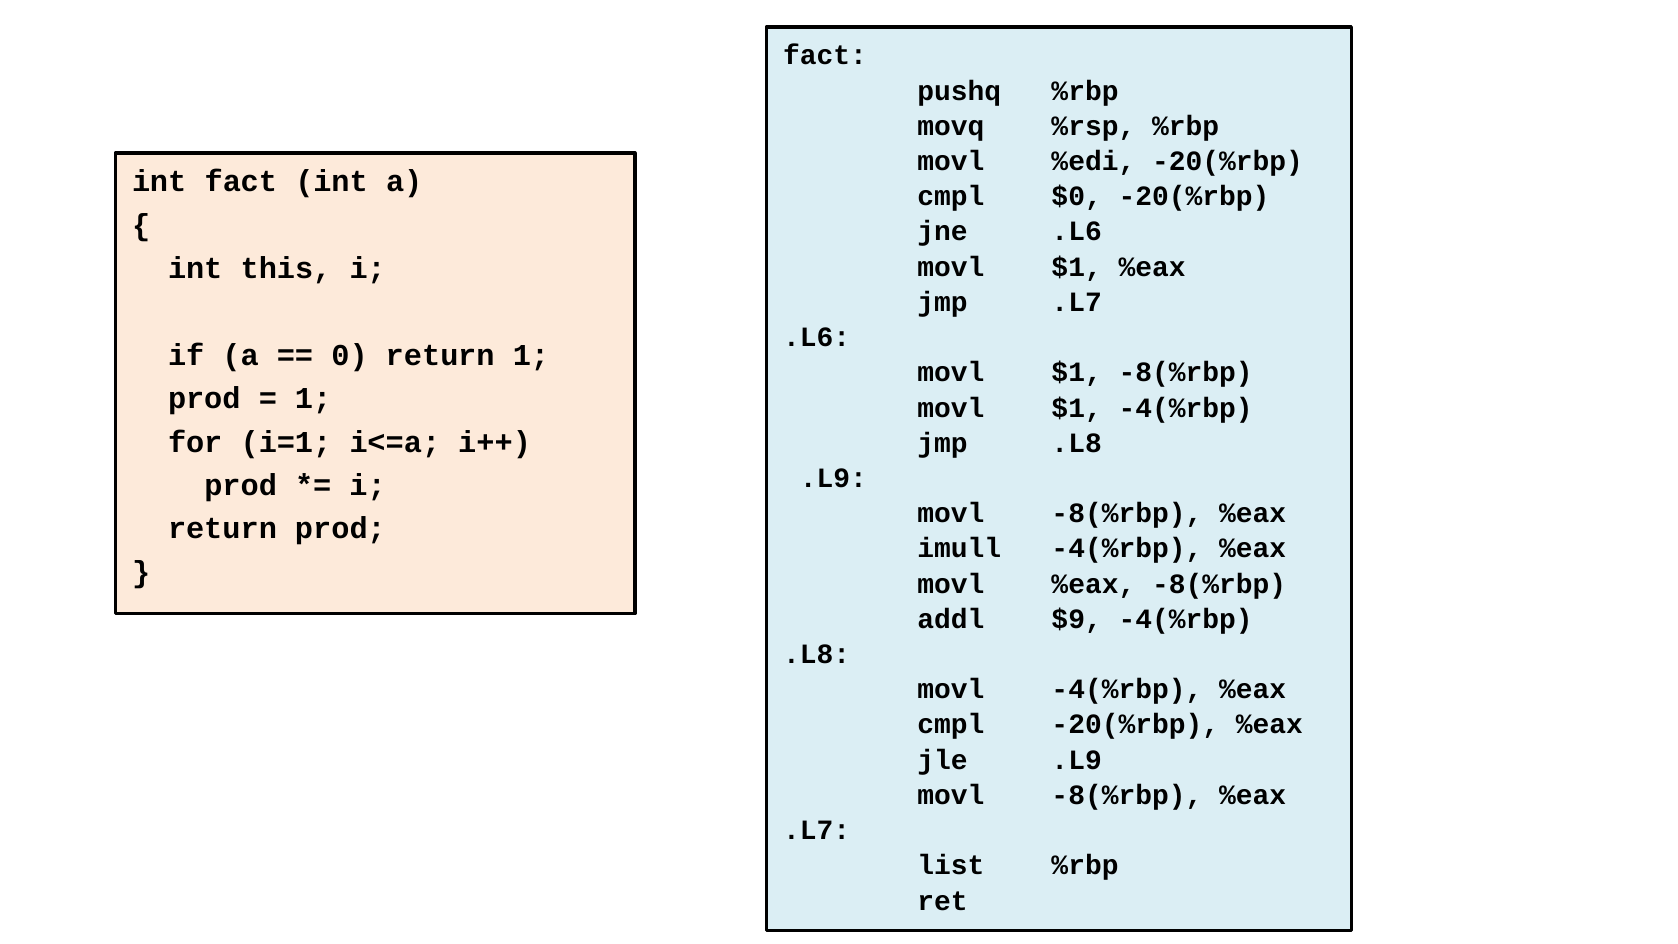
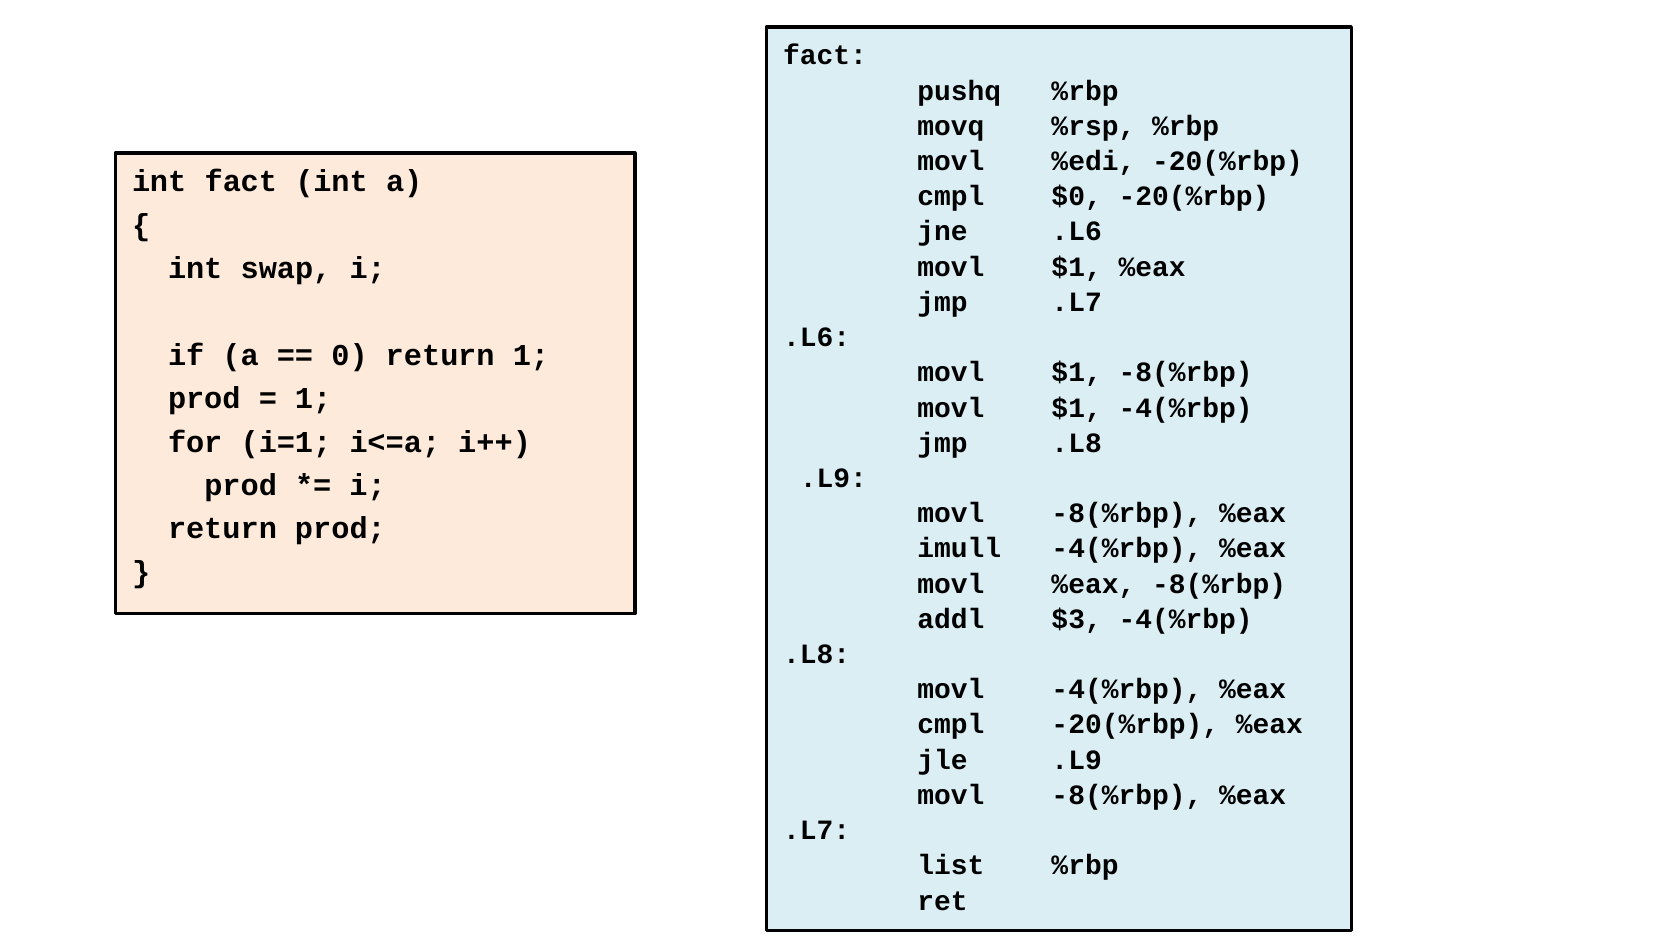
this: this -> swap
$9: $9 -> $3
